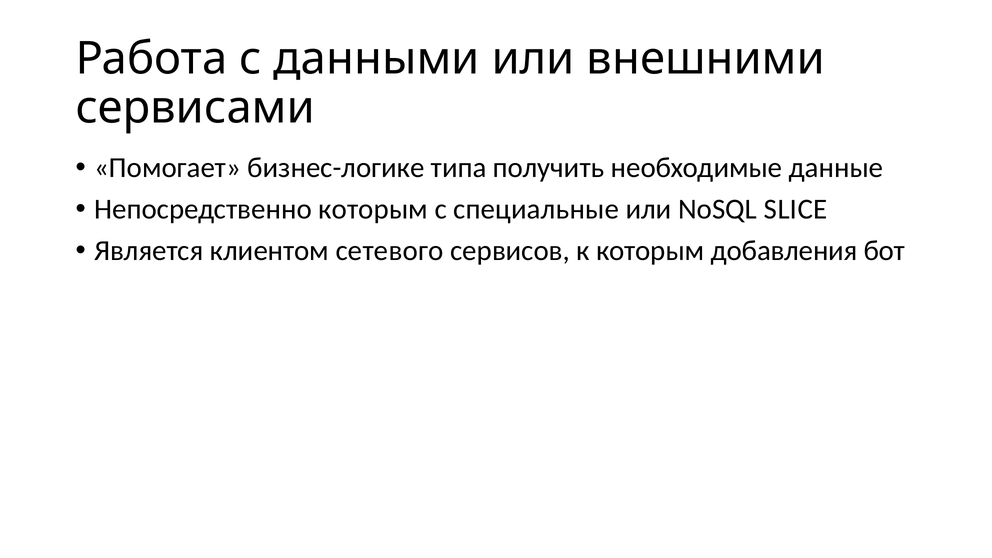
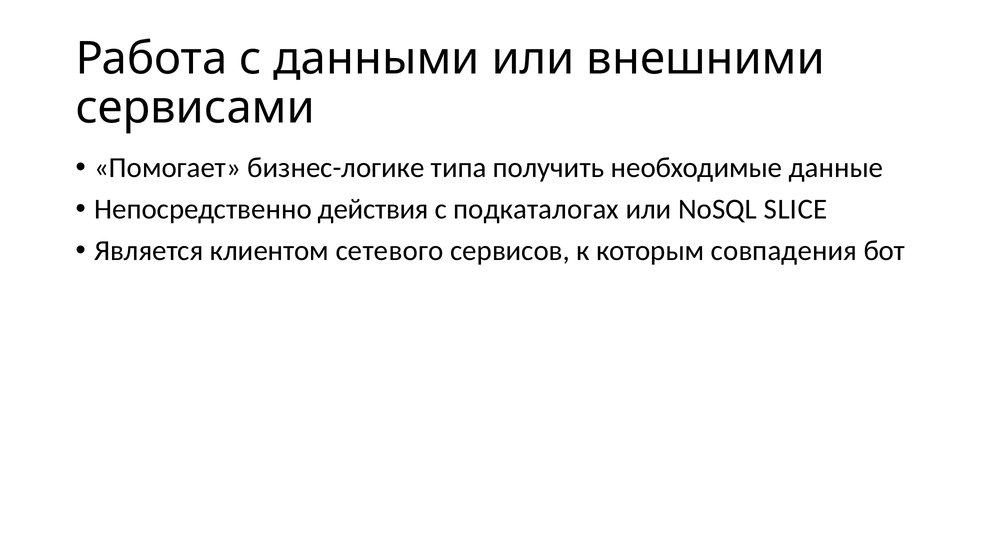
Непосредственно которым: которым -> действия
специальные: специальные -> подкаталогах
добавления: добавления -> совпадения
